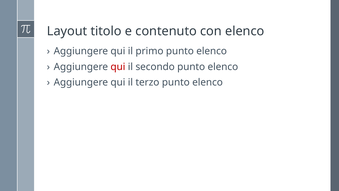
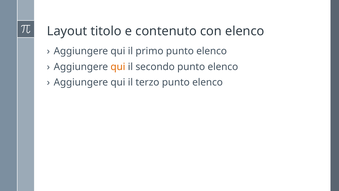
qui at (118, 67) colour: red -> orange
